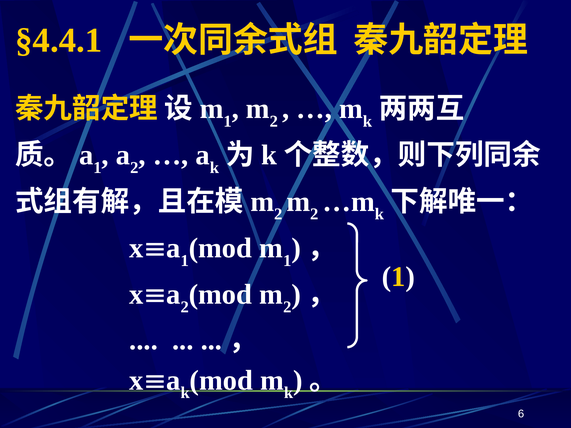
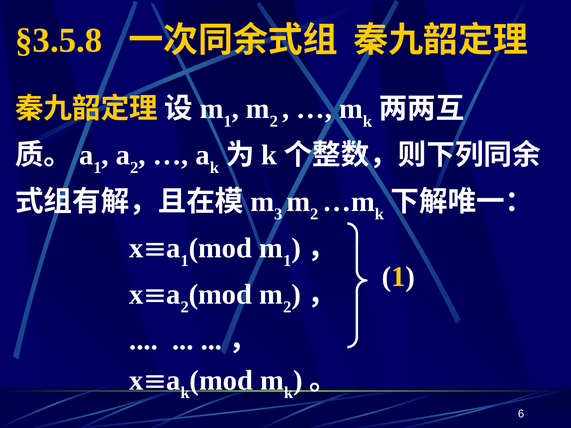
§4.4.1: §4.4.1 -> §3.5.8
2 at (278, 214): 2 -> 3
